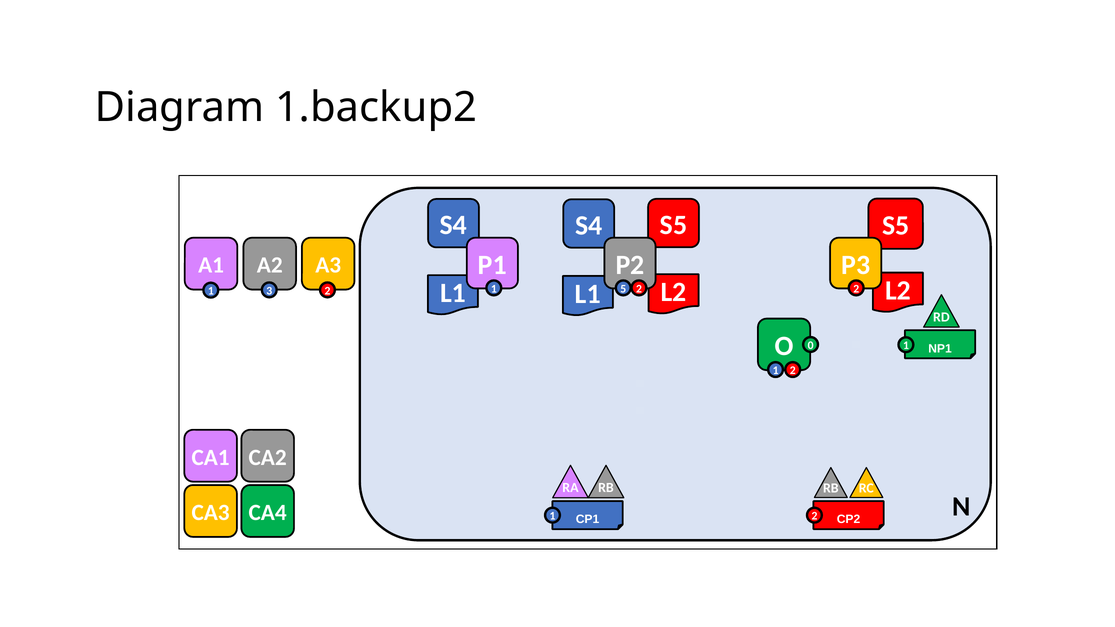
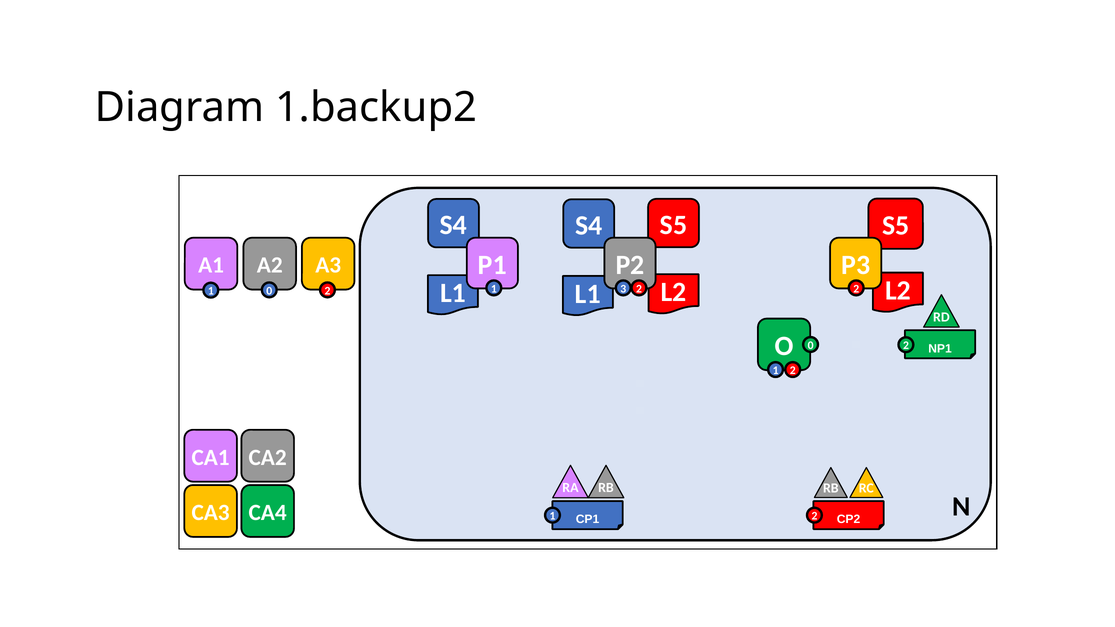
5: 5 -> 3
1 3: 3 -> 0
1 at (906, 346): 1 -> 2
